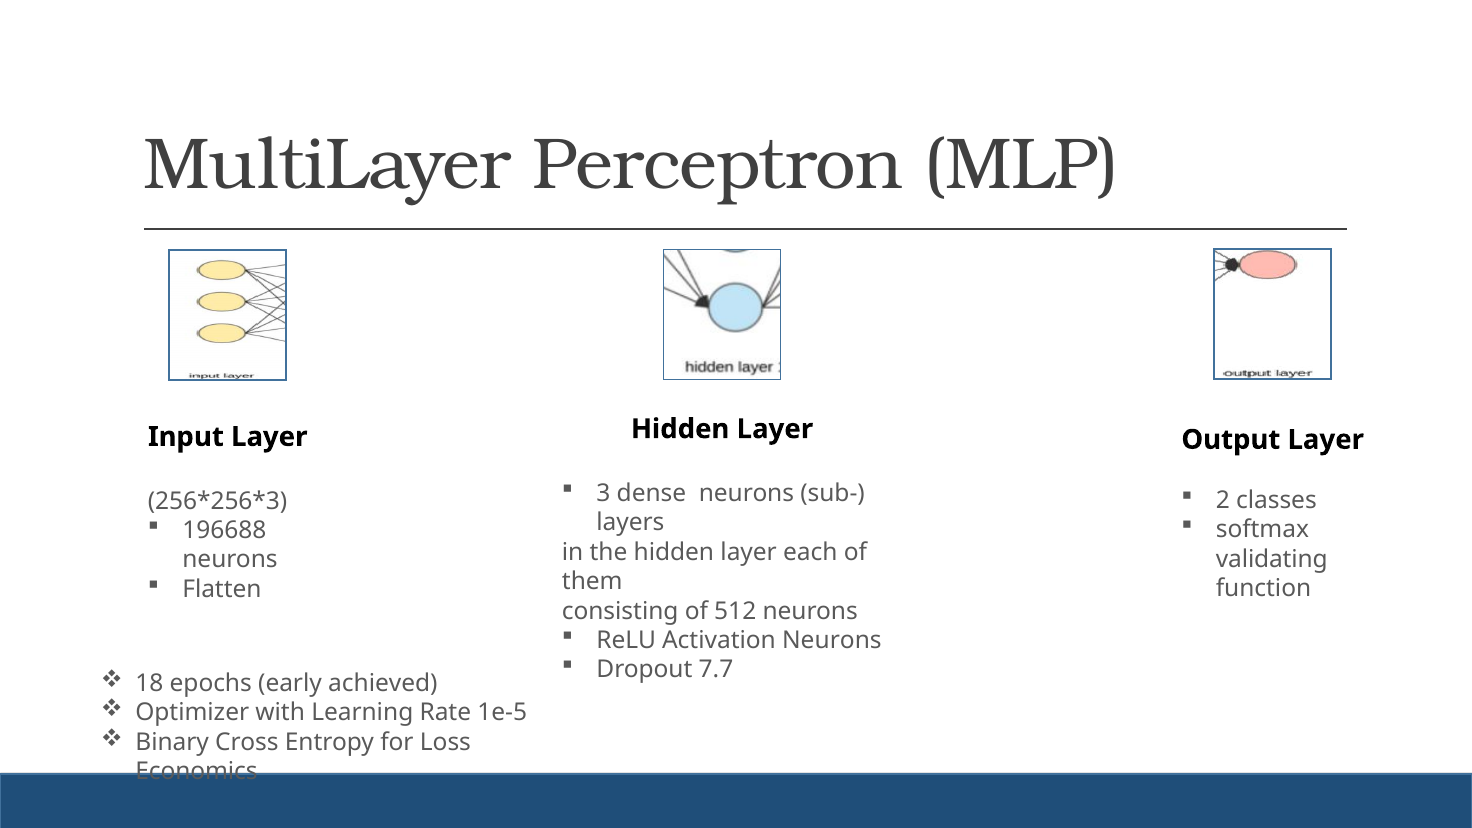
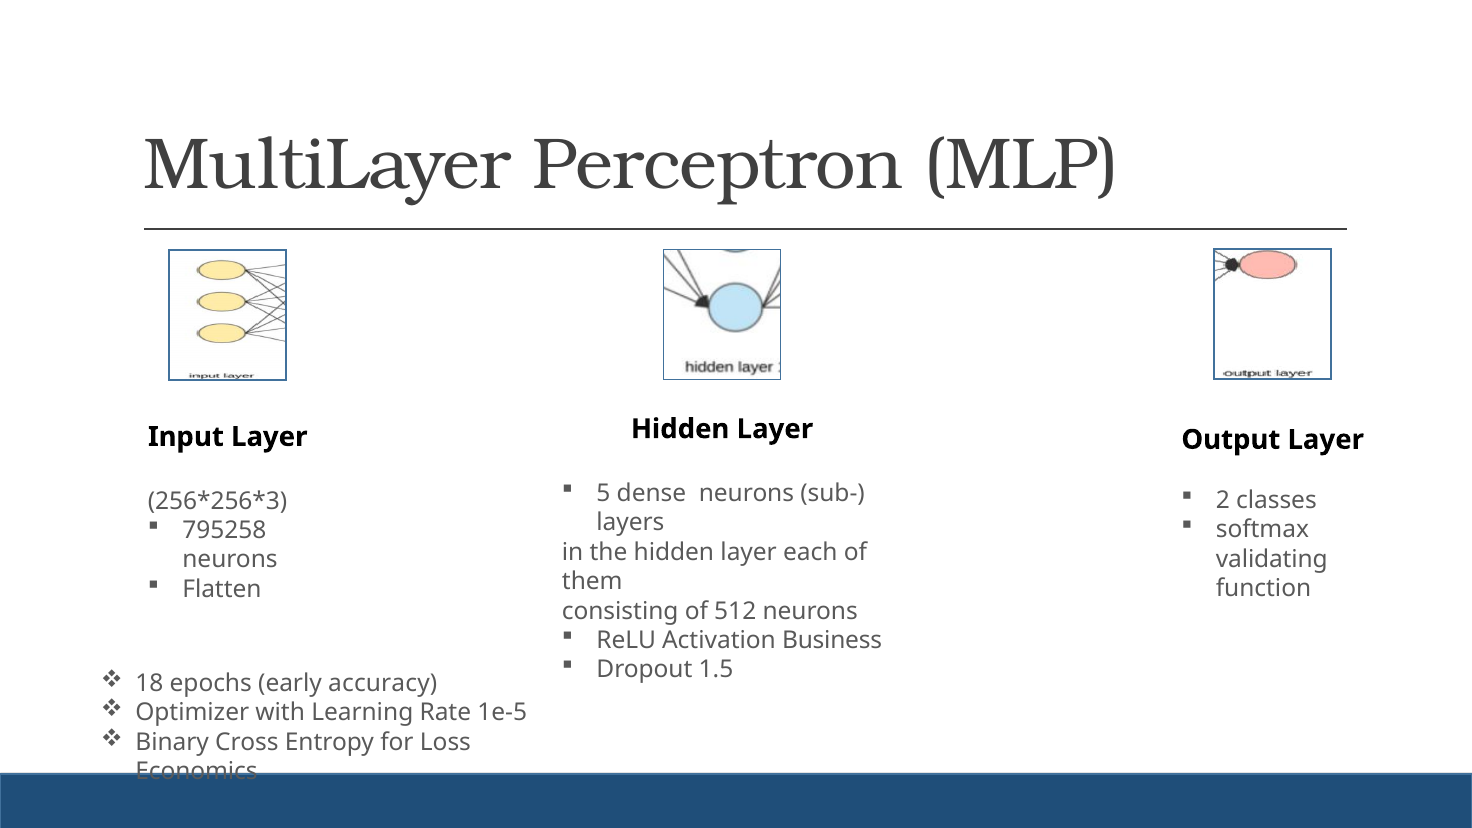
3: 3 -> 5
196688: 196688 -> 795258
Activation Neurons: Neurons -> Business
7.7: 7.7 -> 1.5
achieved: achieved -> accuracy
